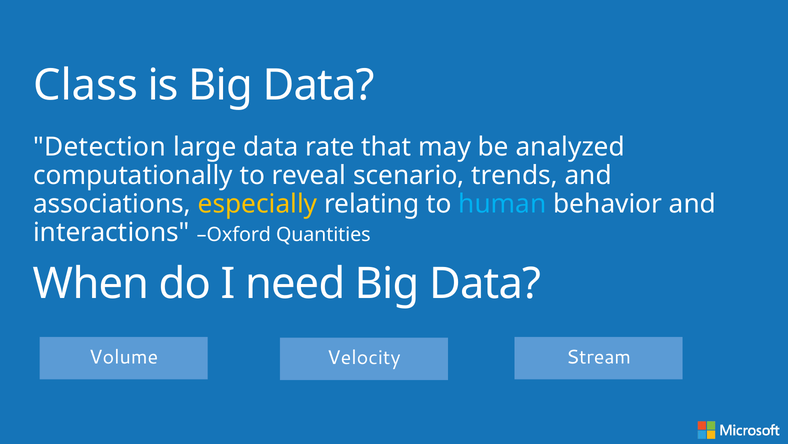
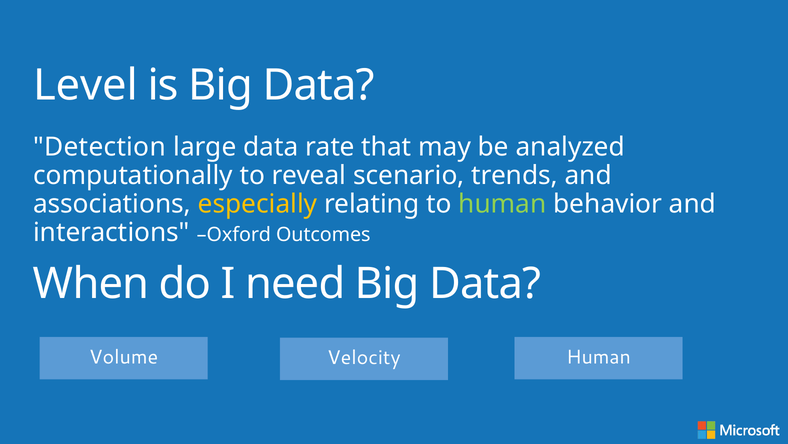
Class: Class -> Level
human at (502, 204) colour: light blue -> light green
Quantities: Quantities -> Outcomes
Volume Stream: Stream -> Human
